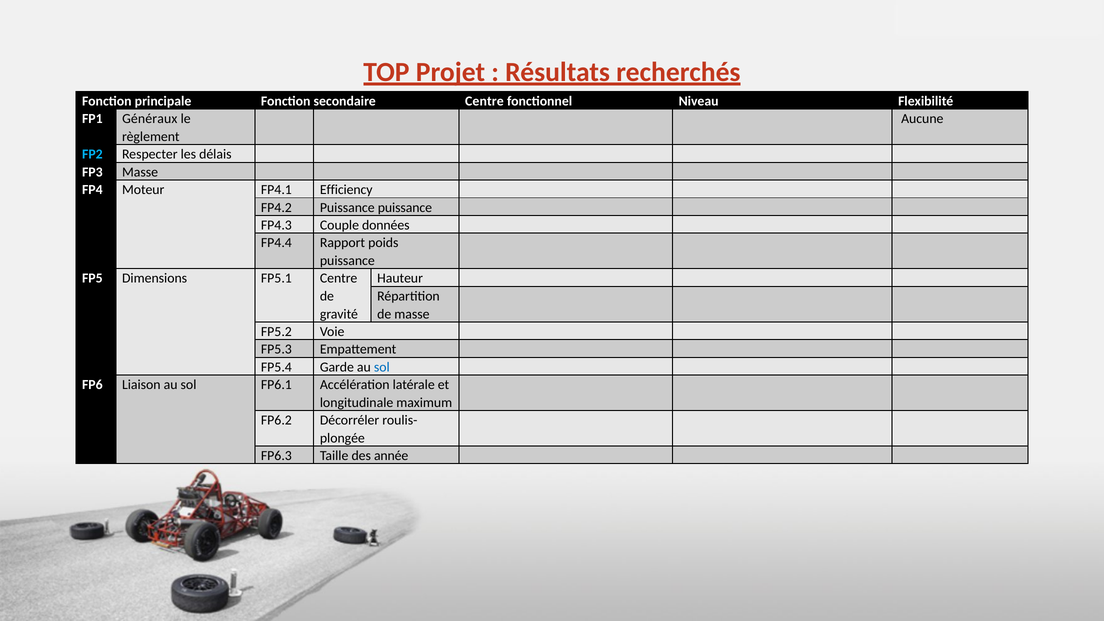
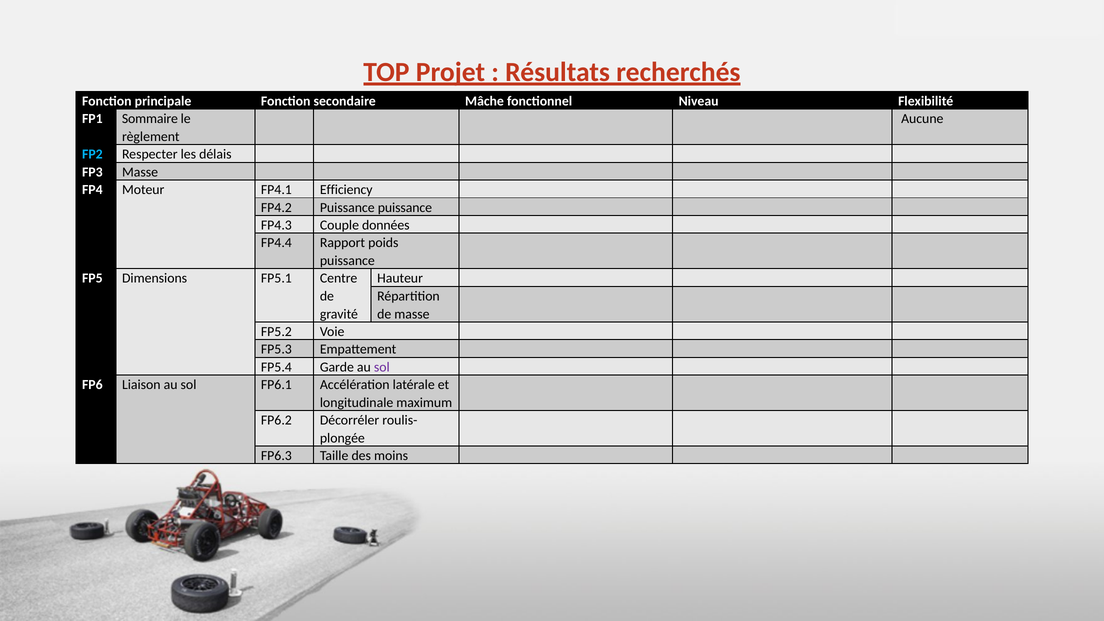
secondaire Centre: Centre -> Mâche
Généraux: Généraux -> Sommaire
sol at (382, 367) colour: blue -> purple
année: année -> moins
